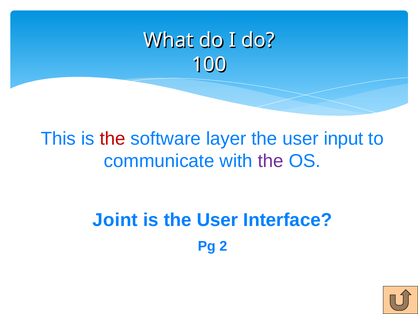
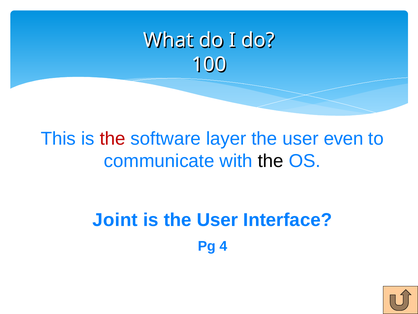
input: input -> even
the at (271, 161) colour: purple -> black
2: 2 -> 4
